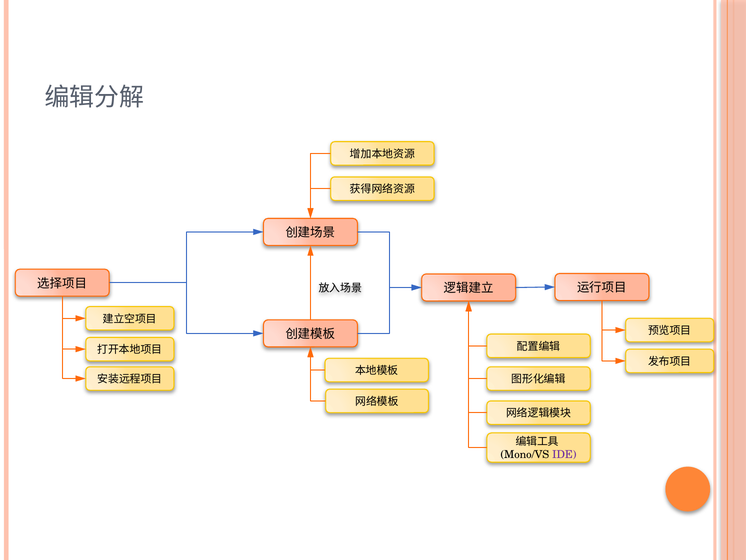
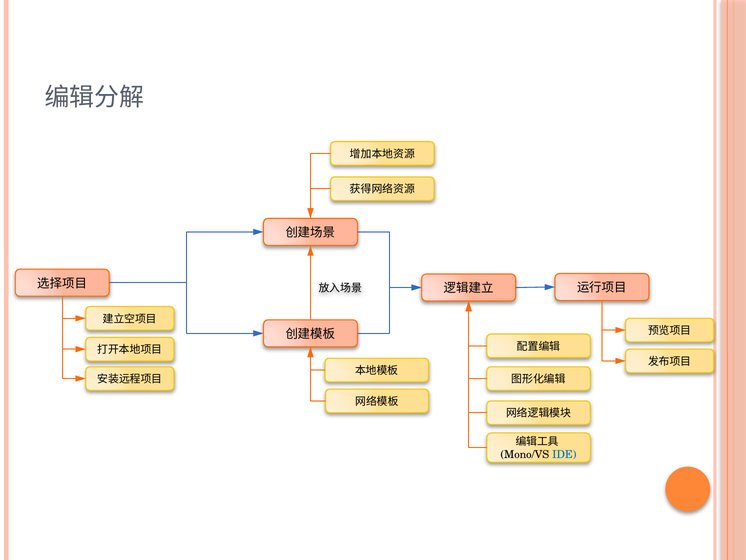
IDE colour: purple -> blue
